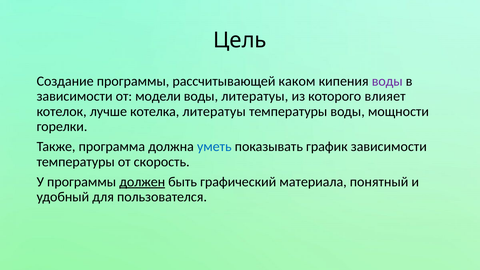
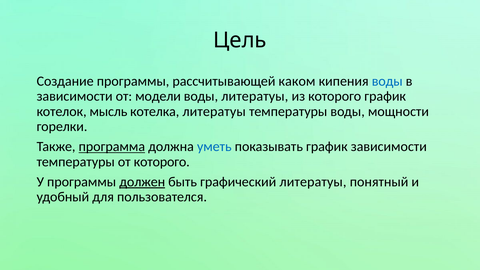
воды at (387, 81) colour: purple -> blue
которого влияет: влияет -> график
лучше: лучше -> мысль
программа underline: none -> present
от скорость: скорость -> которого
графический материала: материала -> литератуы
